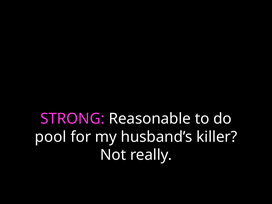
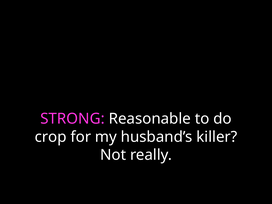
pool: pool -> crop
